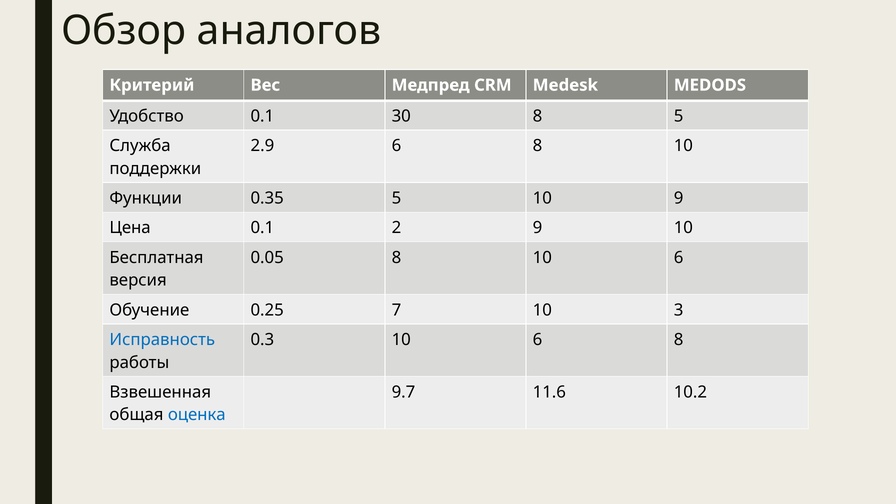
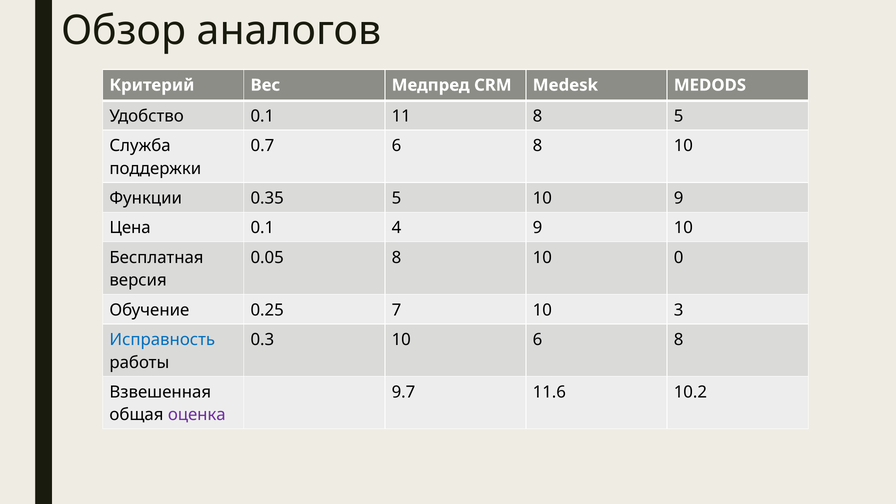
30: 30 -> 11
2.9: 2.9 -> 0.7
2: 2 -> 4
8 10 6: 6 -> 0
оценка colour: blue -> purple
